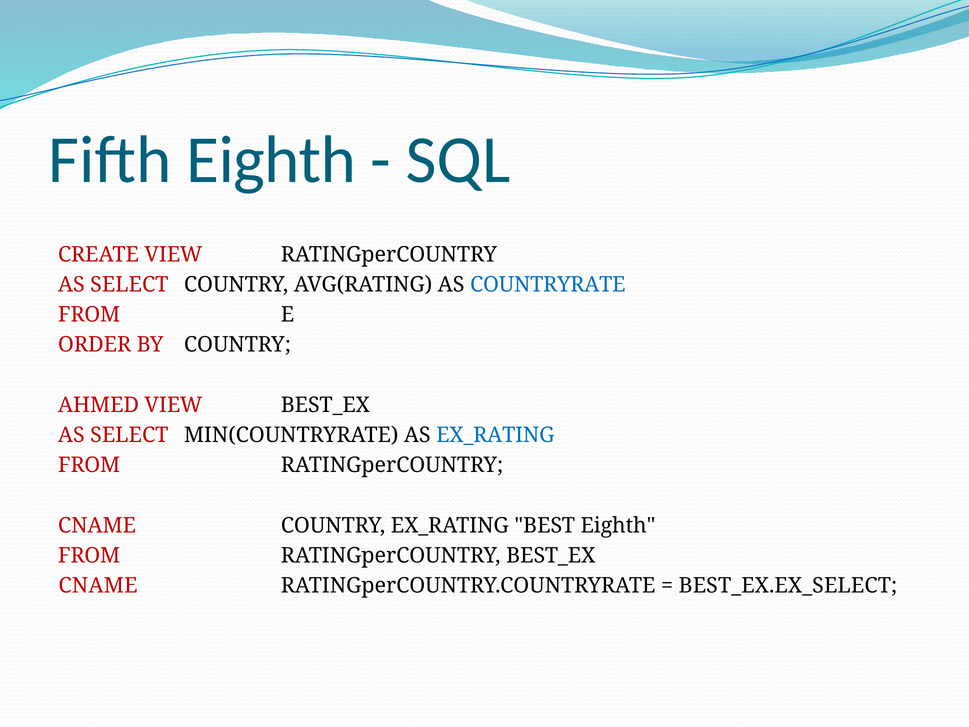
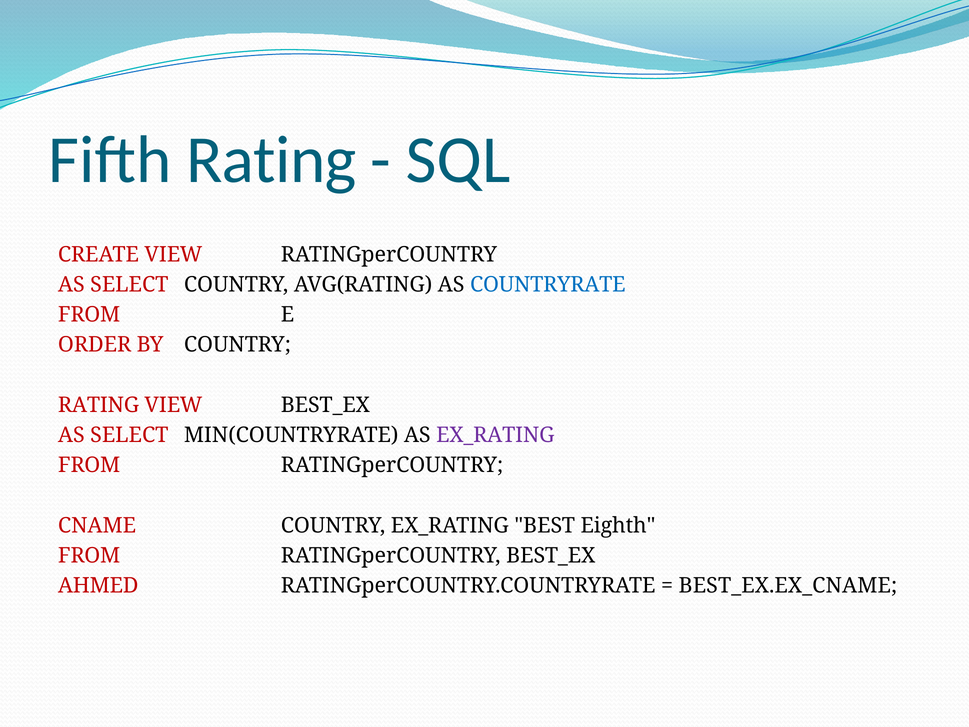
Fifth Eighth: Eighth -> Rating
AHMED at (99, 405): AHMED -> RATING
EX_RATING at (495, 435) colour: blue -> purple
CNAME at (98, 585): CNAME -> AHMED
BEST_EX.EX_SELECT: BEST_EX.EX_SELECT -> BEST_EX.EX_CNAME
